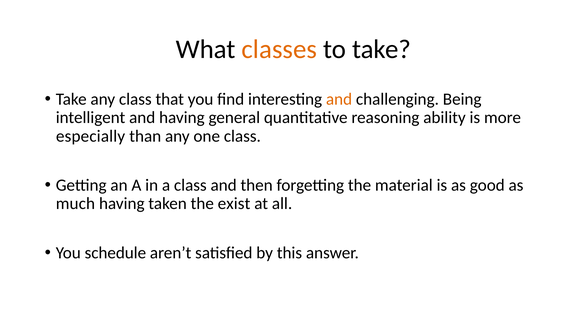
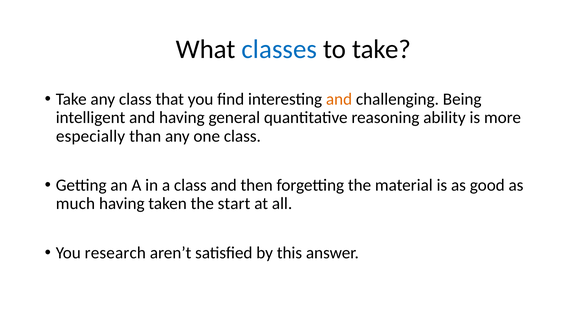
classes colour: orange -> blue
exist: exist -> start
schedule: schedule -> research
